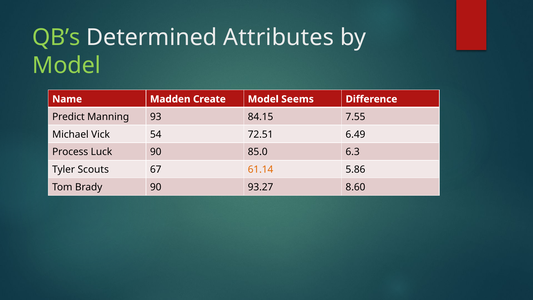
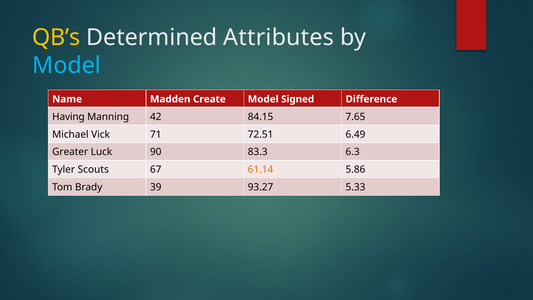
QB’s colour: light green -> yellow
Model at (67, 65) colour: light green -> light blue
Seems: Seems -> Signed
Predict: Predict -> Having
93: 93 -> 42
7.55: 7.55 -> 7.65
54: 54 -> 71
Process: Process -> Greater
85.0: 85.0 -> 83.3
Brady 90: 90 -> 39
8.60: 8.60 -> 5.33
